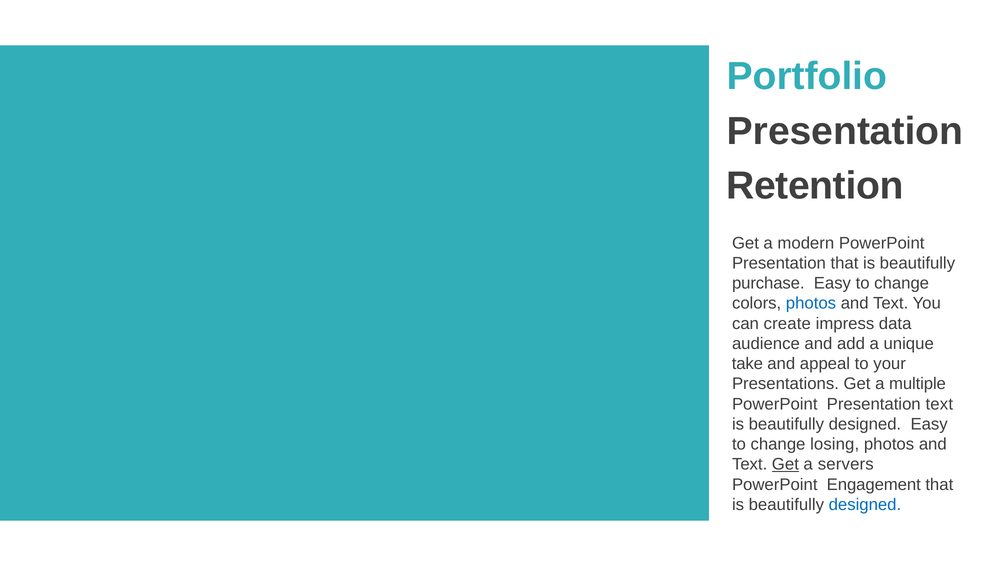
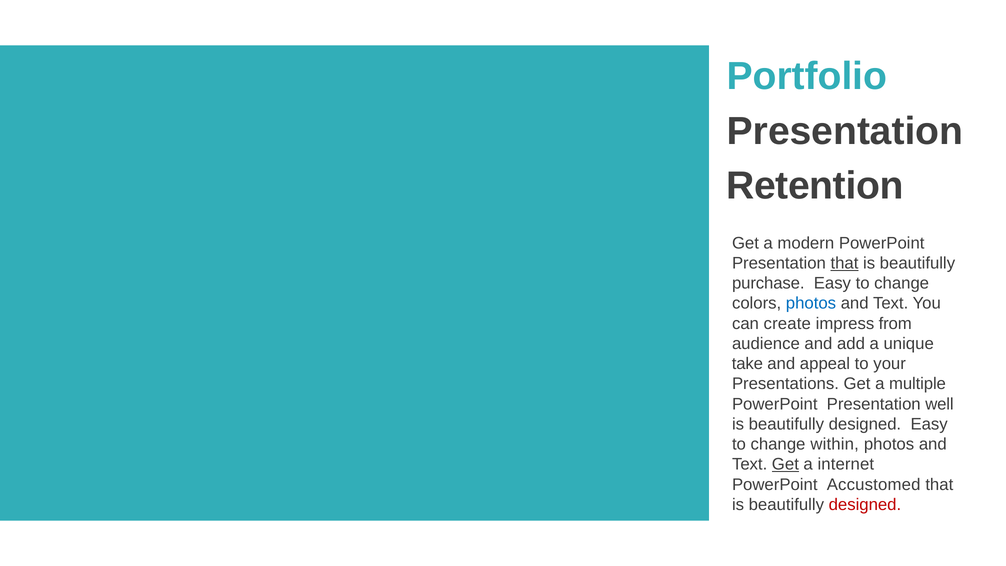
that at (844, 263) underline: none -> present
data: data -> from
Presentation text: text -> well
losing: losing -> within
servers: servers -> internet
Engagement: Engagement -> Accustomed
designed at (865, 505) colour: blue -> red
